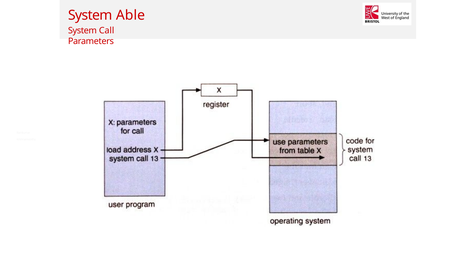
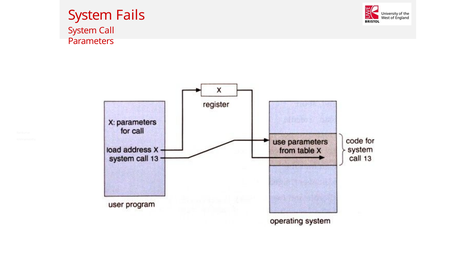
Able: Able -> Fails
